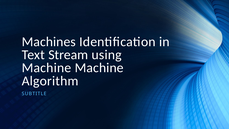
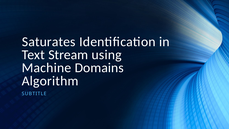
Machines: Machines -> Saturates
Machine Machine: Machine -> Domains
